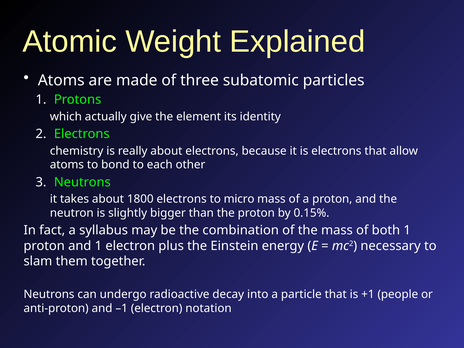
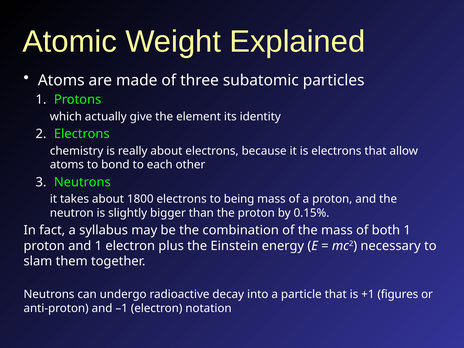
micro: micro -> being
people: people -> figures
